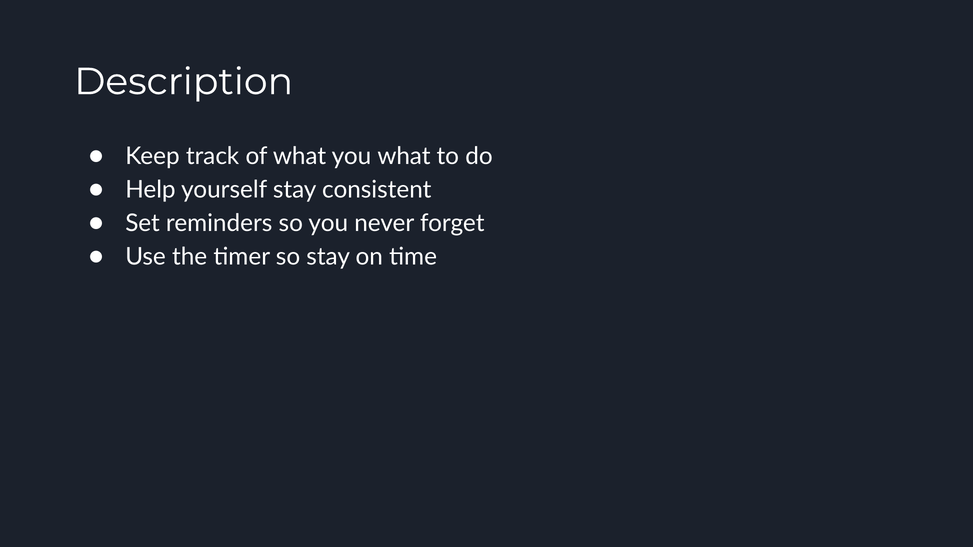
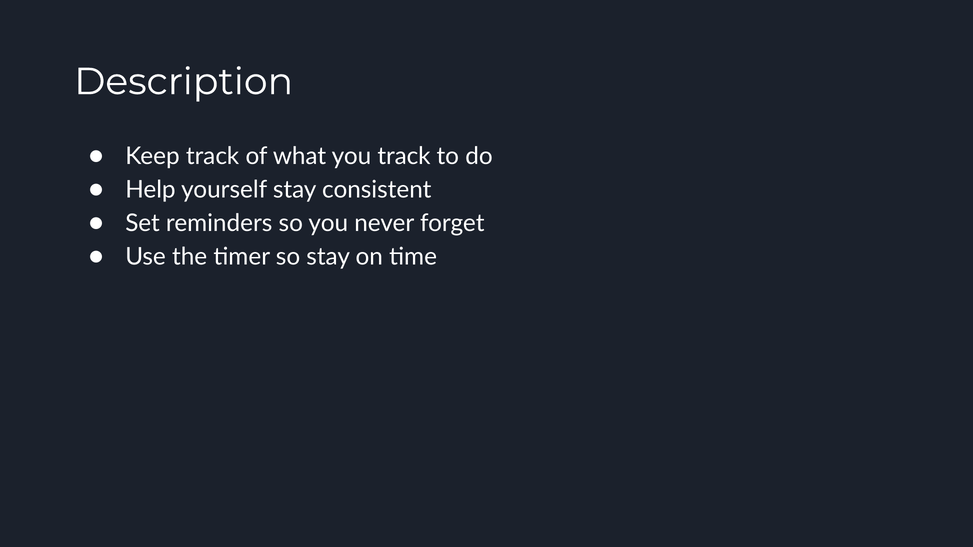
you what: what -> track
